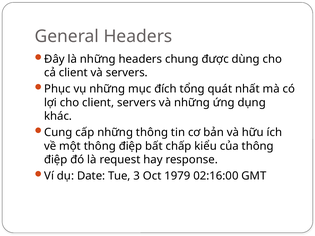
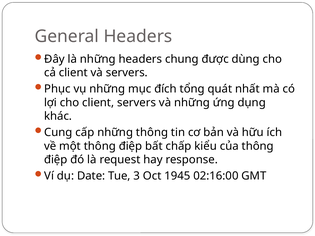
1979: 1979 -> 1945
